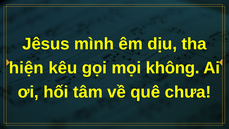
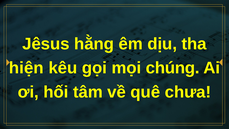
mình: mình -> hằng
không: không -> chúng
